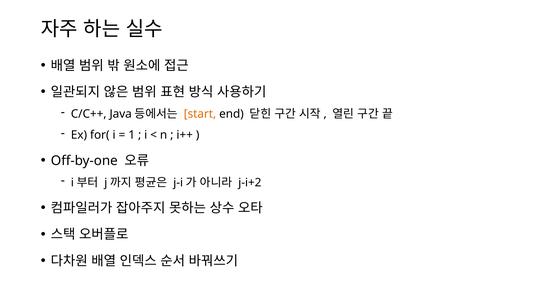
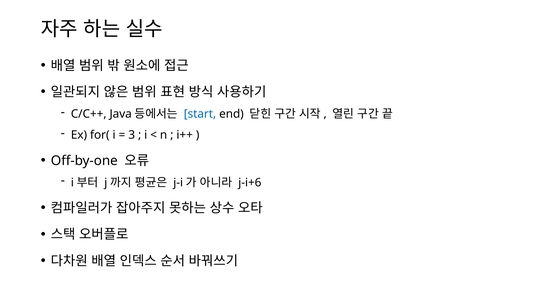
start colour: orange -> blue
1: 1 -> 3
j-i+2: j-i+2 -> j-i+6
